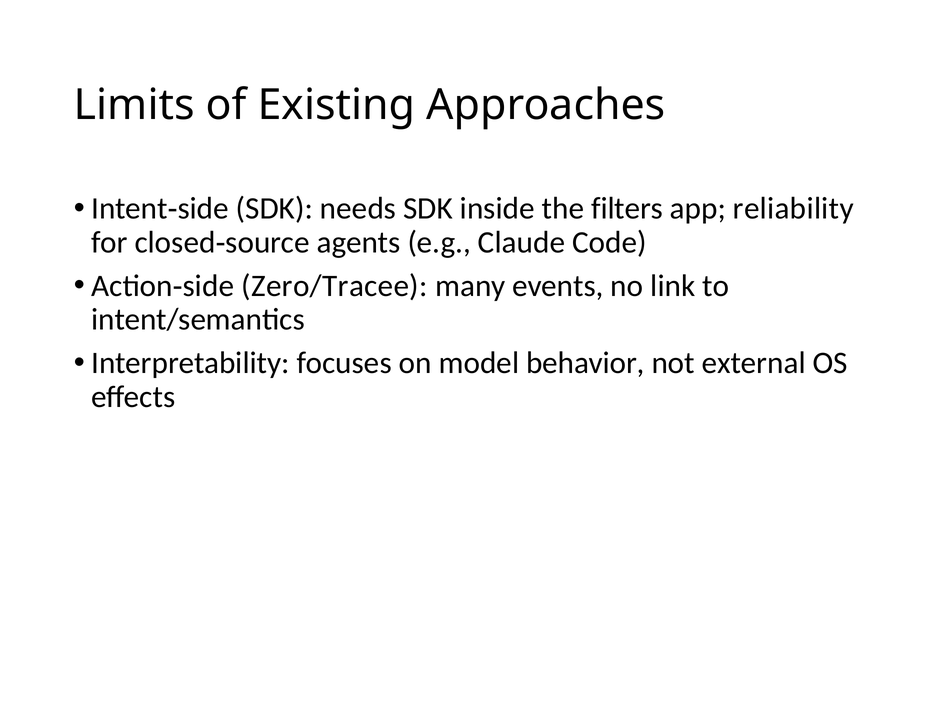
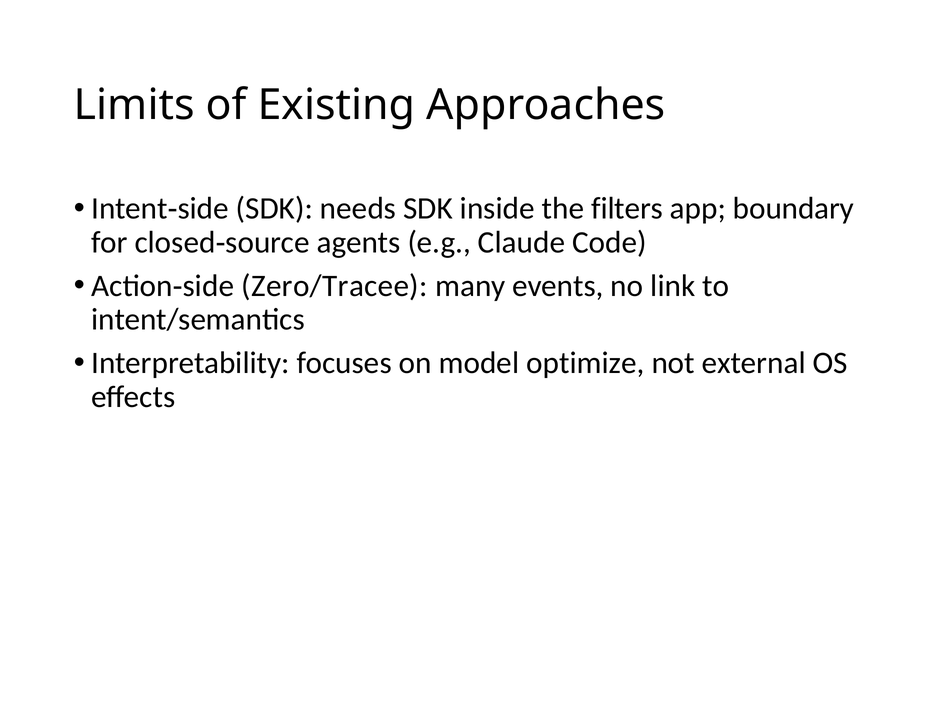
reliability: reliability -> boundary
behavior: behavior -> optimize
